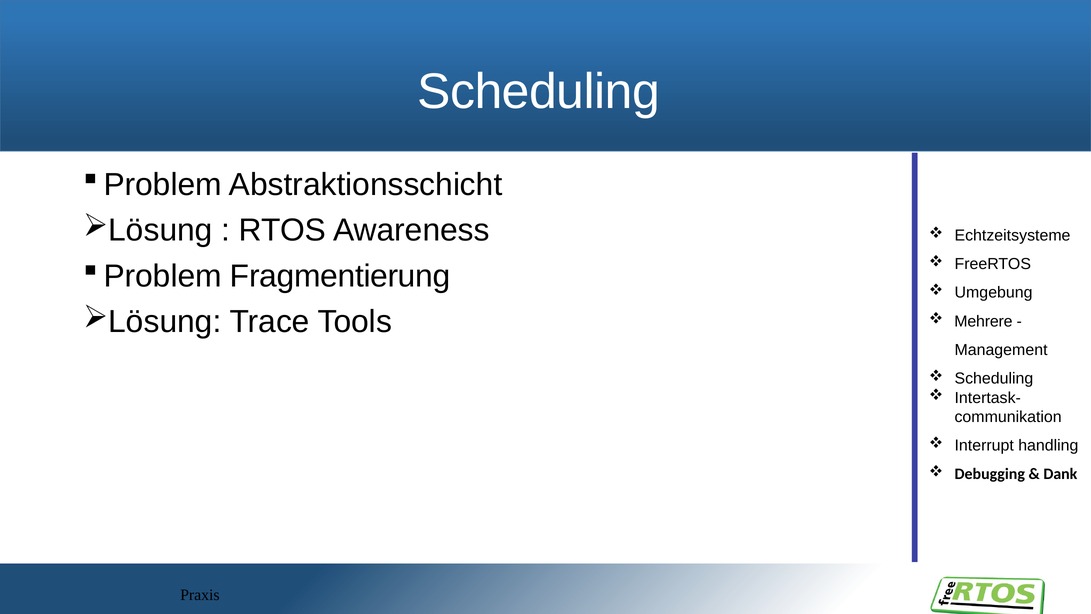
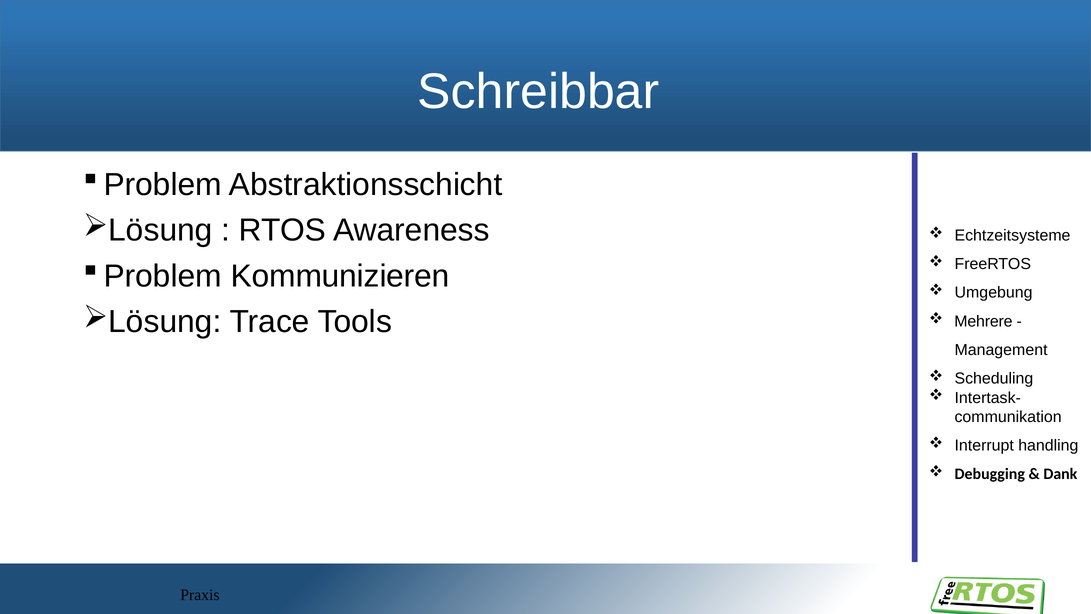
Scheduling at (539, 92): Scheduling -> Schreibbar
Fragmentierung: Fragmentierung -> Kommunizieren
